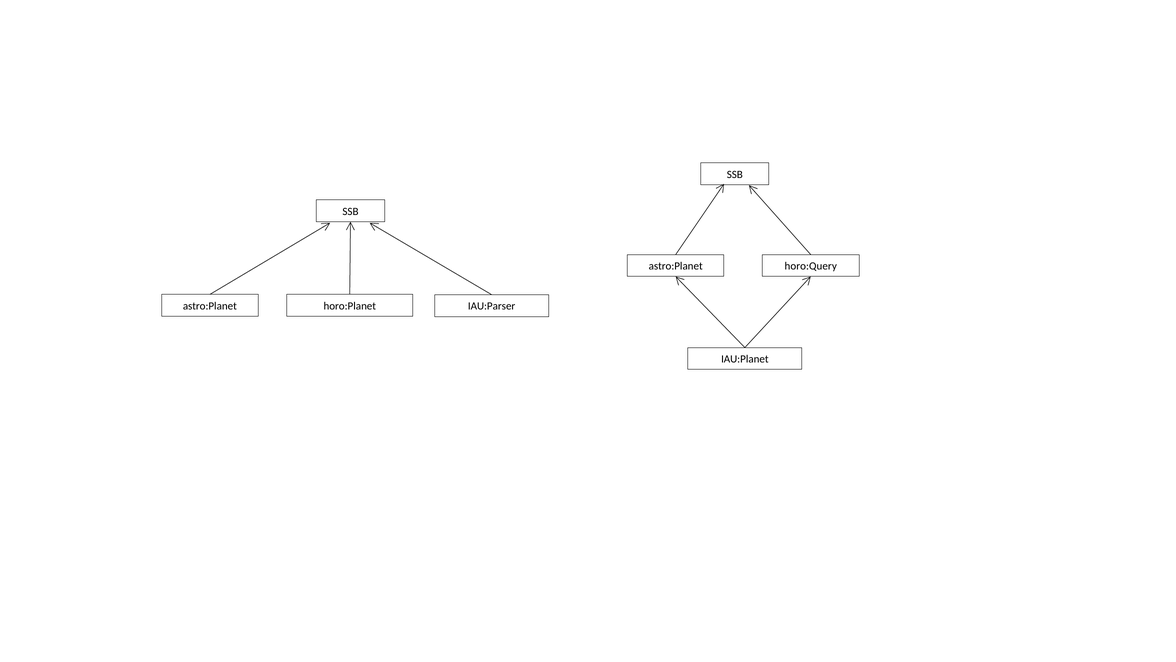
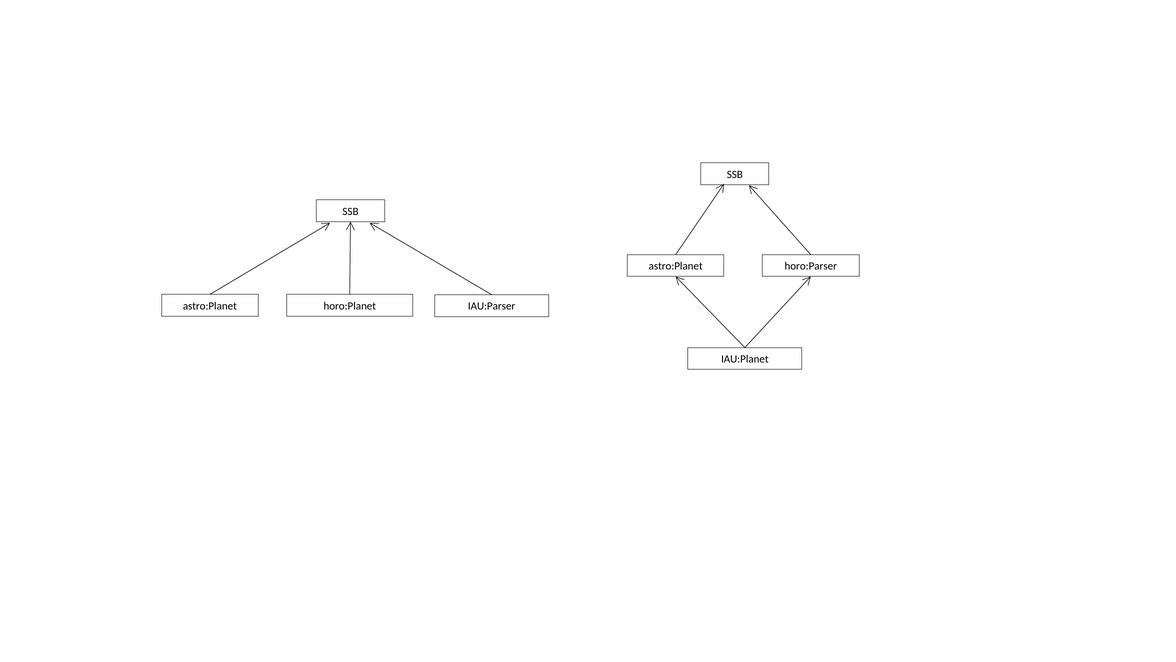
horo:Query: horo:Query -> horo:Parser
